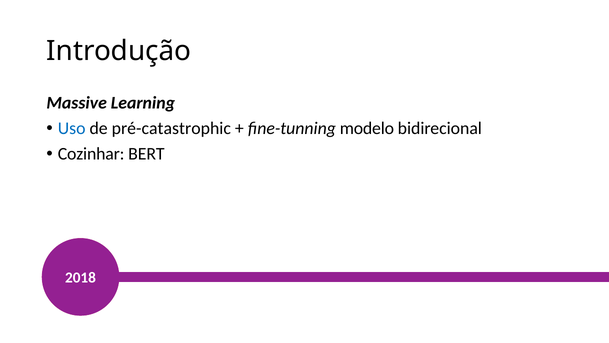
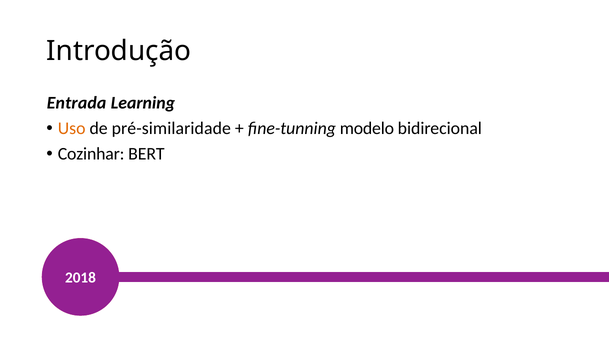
Massive: Massive -> Entrada
Uso colour: blue -> orange
pré-catastrophic: pré-catastrophic -> pré-similaridade
